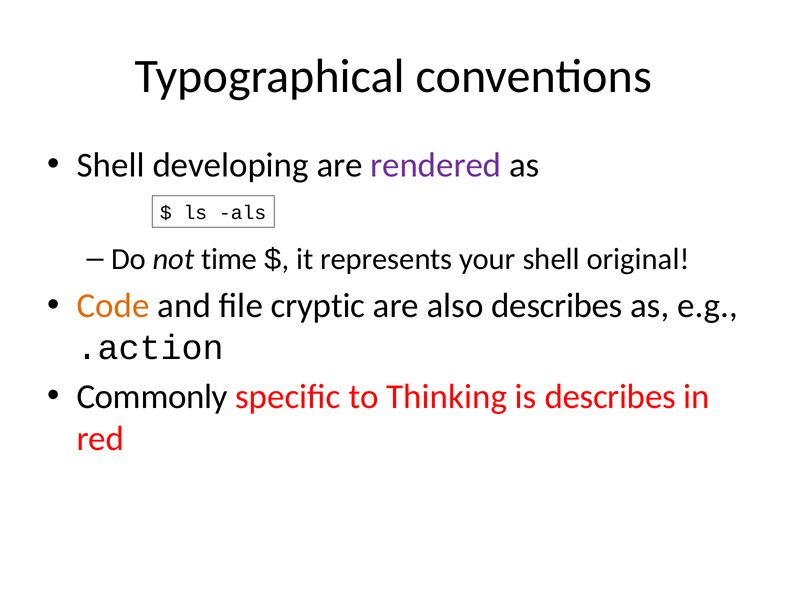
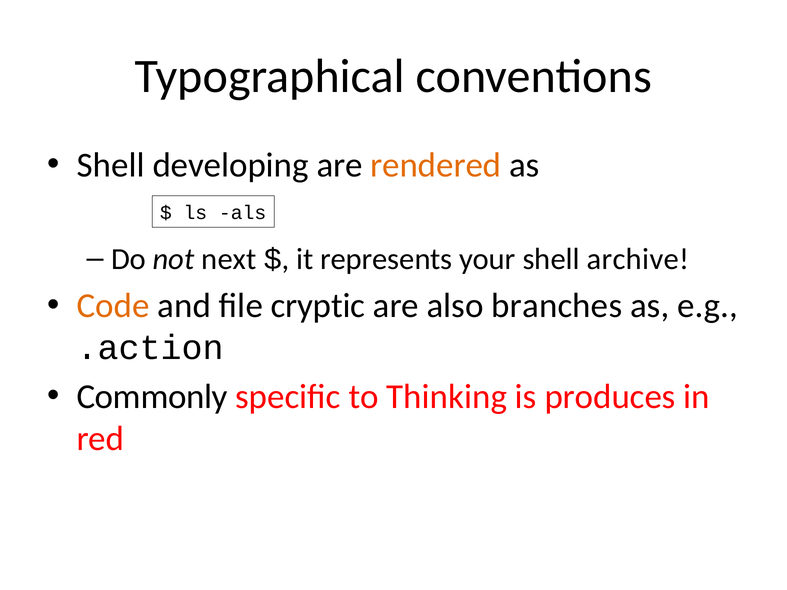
rendered colour: purple -> orange
time: time -> next
original: original -> archive
also describes: describes -> branches
is describes: describes -> produces
